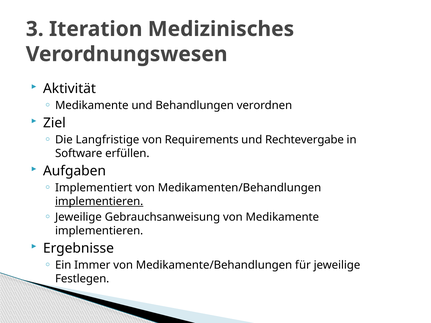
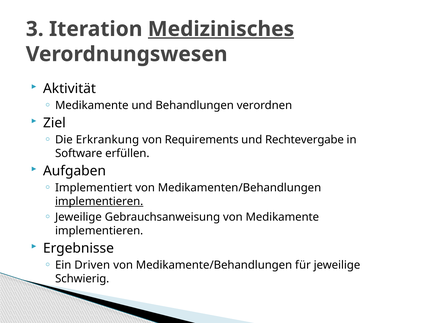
Medizinisches underline: none -> present
Langfristige: Langfristige -> Erkrankung
Immer: Immer -> Driven
Festlegen: Festlegen -> Schwierig
